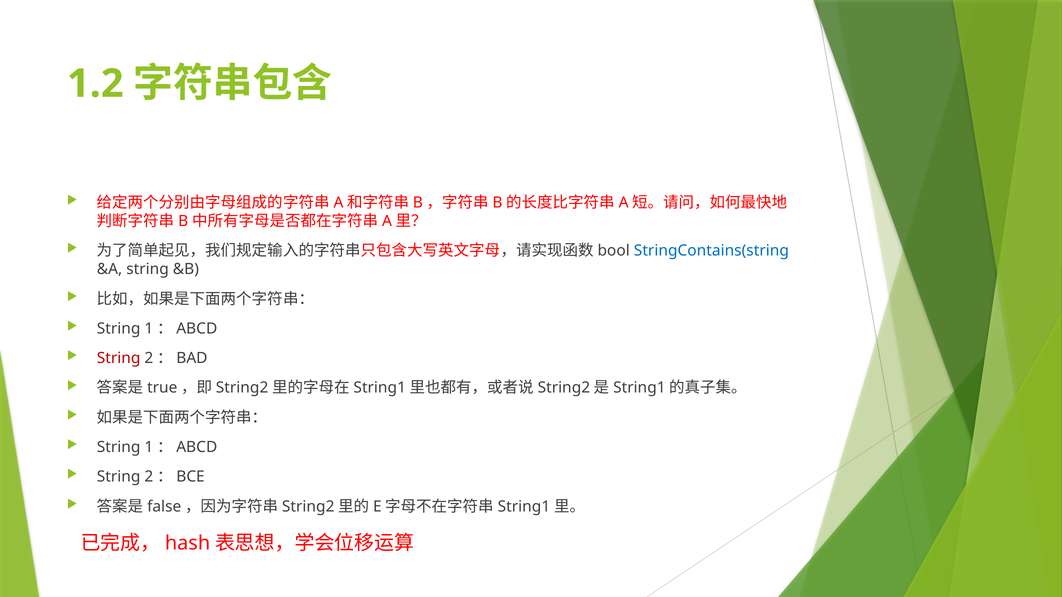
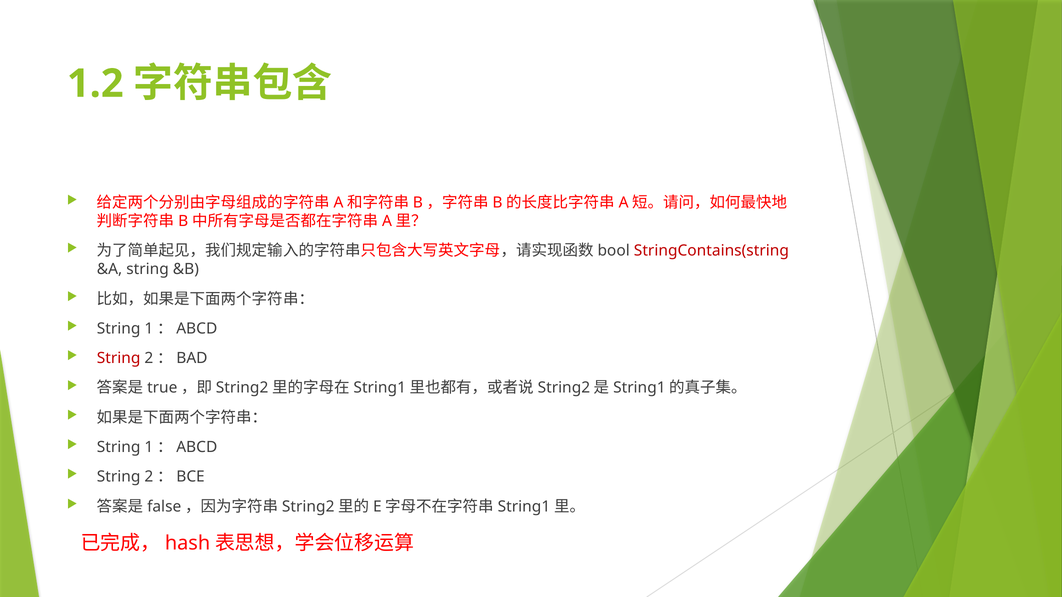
StringContains(string colour: blue -> red
